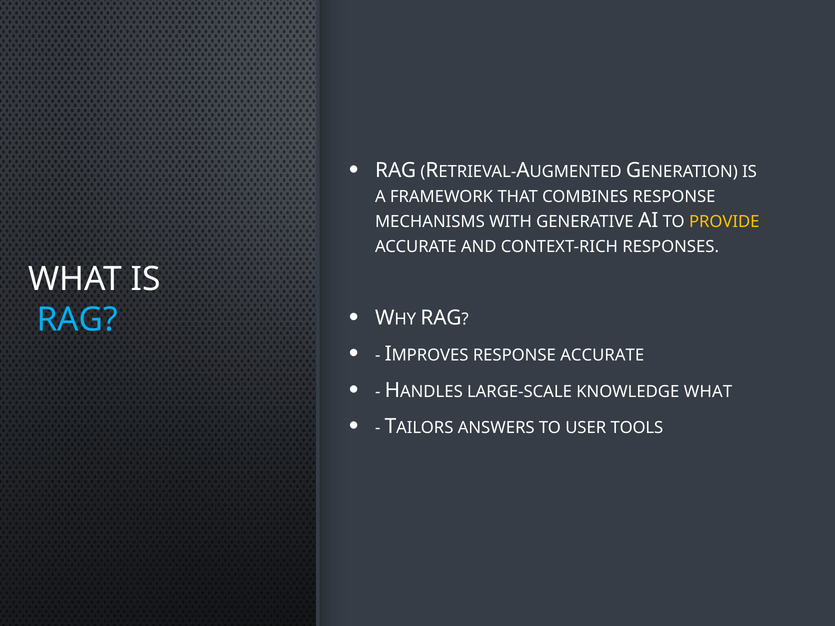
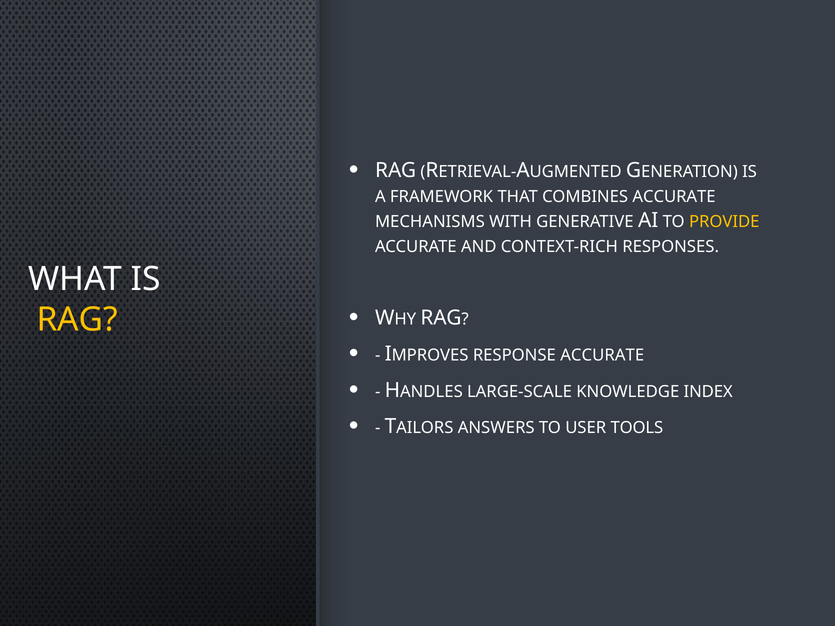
COMBINES RESPONSE: RESPONSE -> ACCURATE
RAG at (77, 320) colour: light blue -> yellow
KNOWLEDGE WHAT: WHAT -> INDEX
